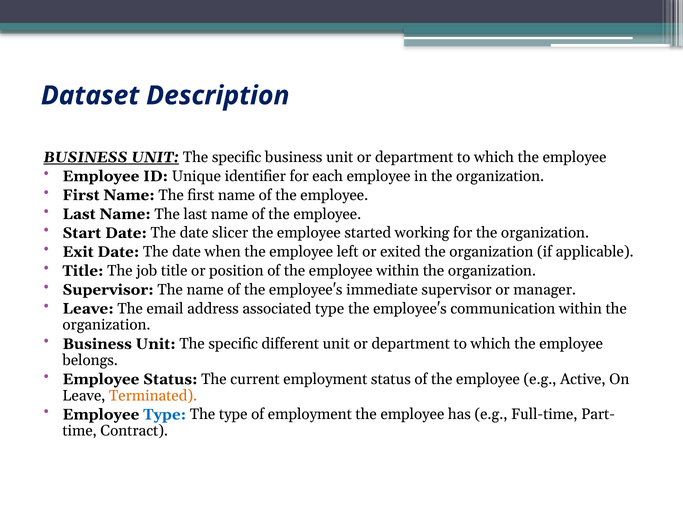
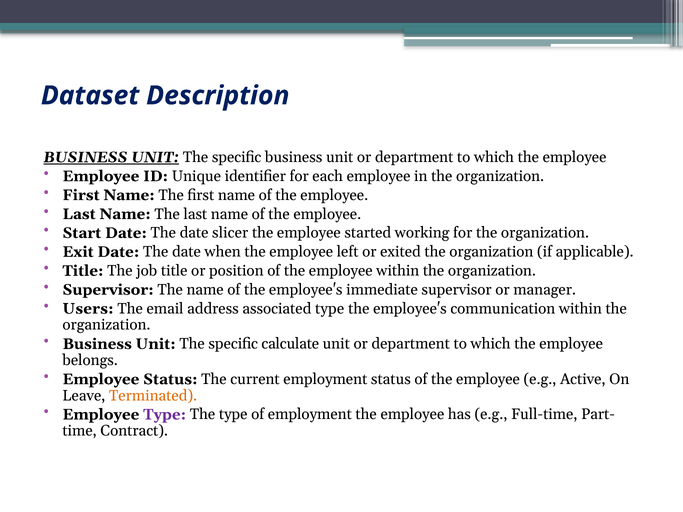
Leave at (88, 309): Leave -> Users
different: different -> calculate
Type at (165, 415) colour: blue -> purple
